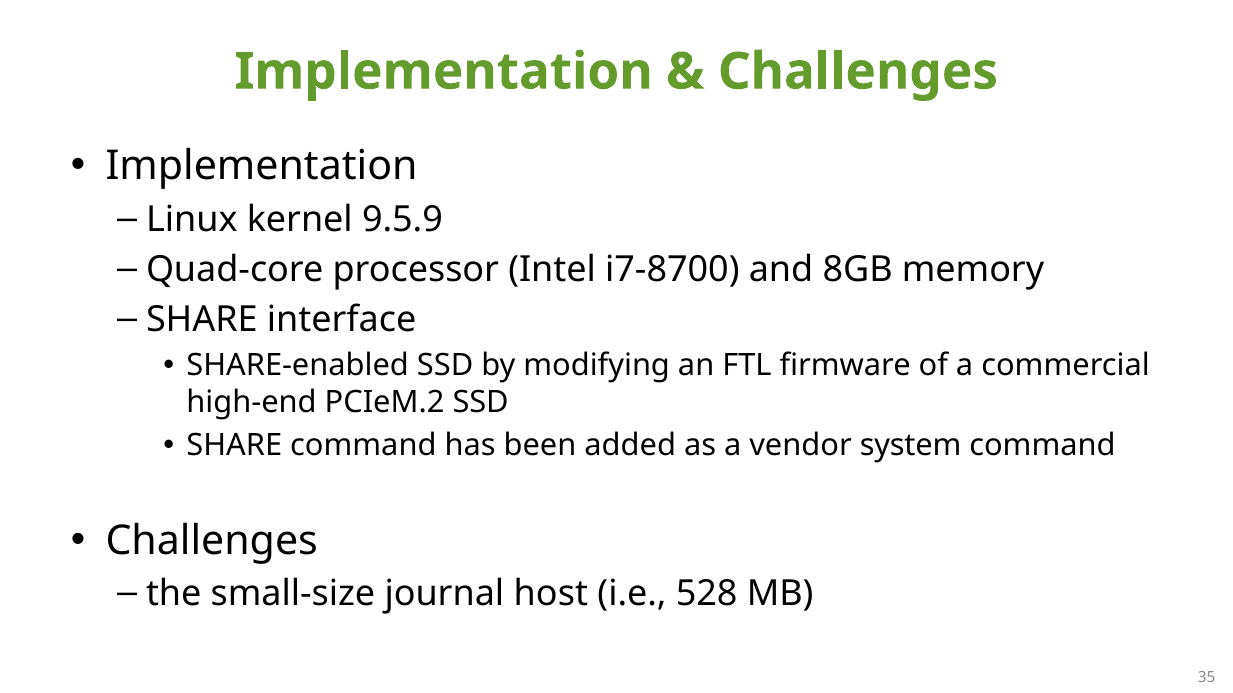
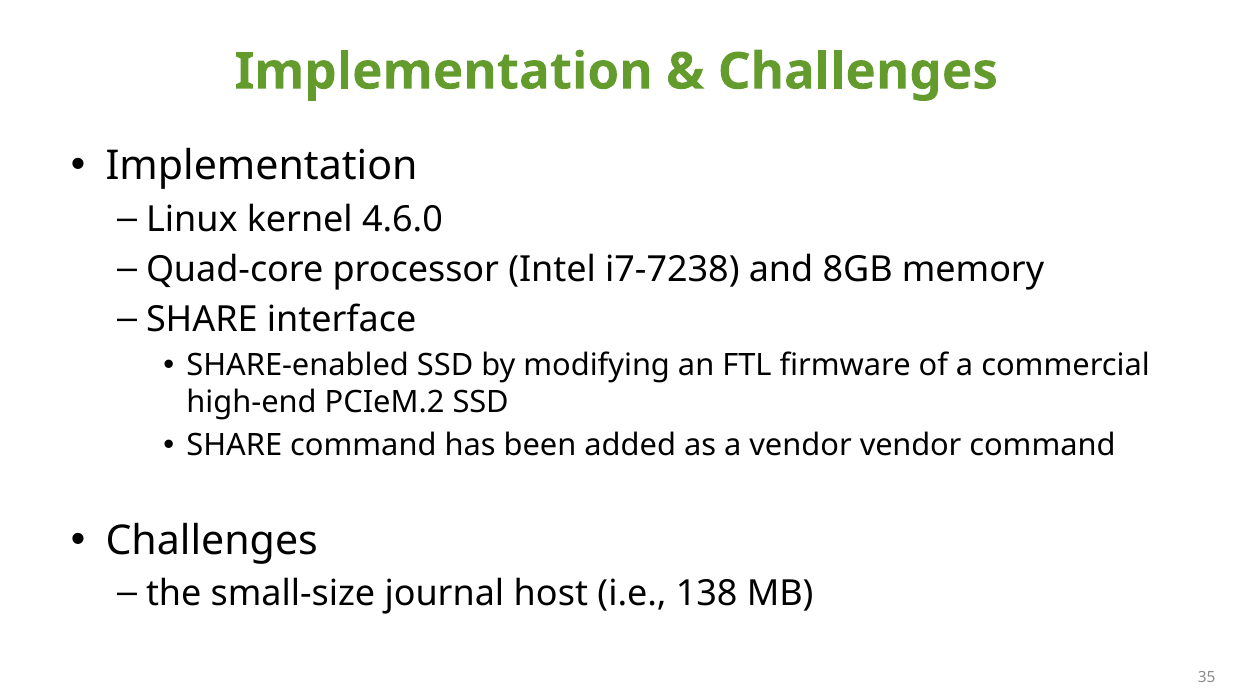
9.5.9: 9.5.9 -> 4.6.0
i7-8700: i7-8700 -> i7-7238
vendor system: system -> vendor
528: 528 -> 138
